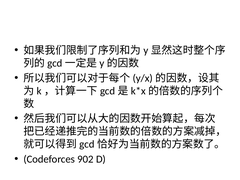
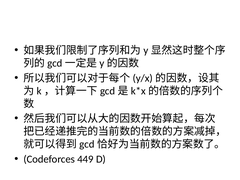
902: 902 -> 449
